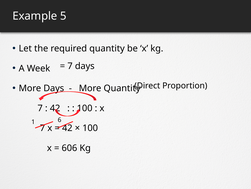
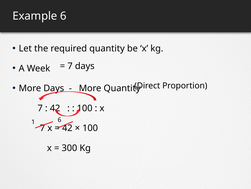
Example 5: 5 -> 6
606: 606 -> 300
